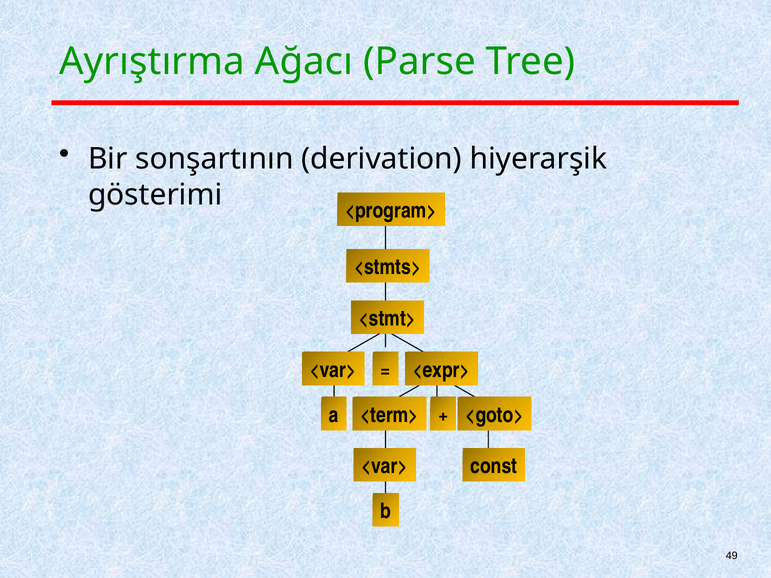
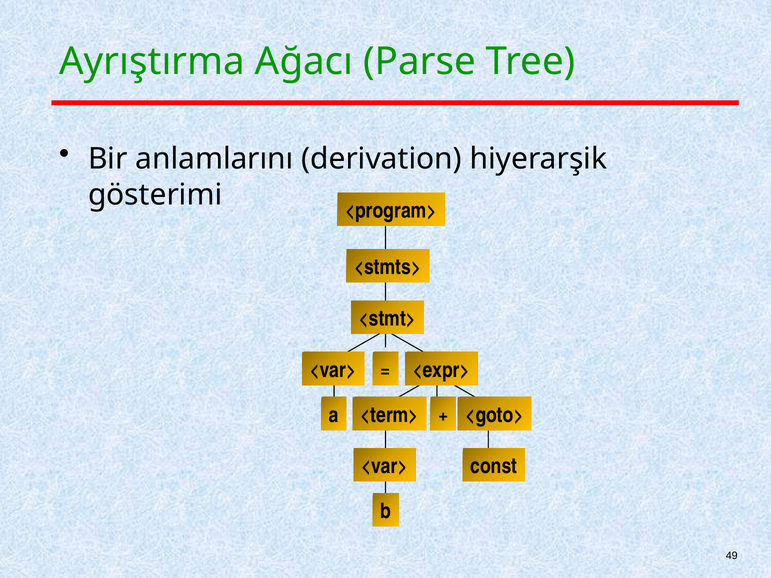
sonşartının: sonşartının -> anlamlarını
